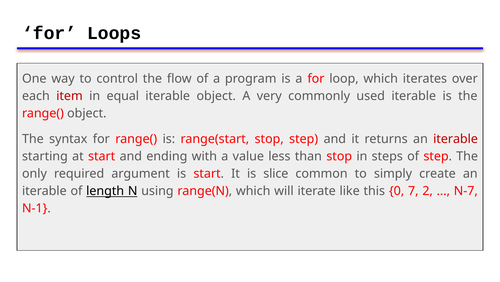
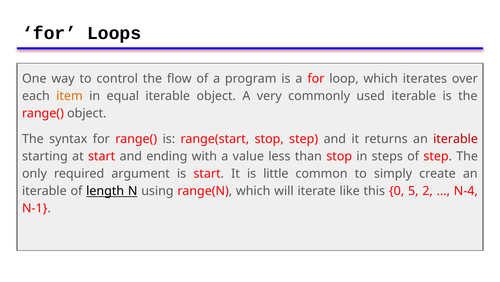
item colour: red -> orange
slice: slice -> little
7: 7 -> 5
N-7: N-7 -> N-4
